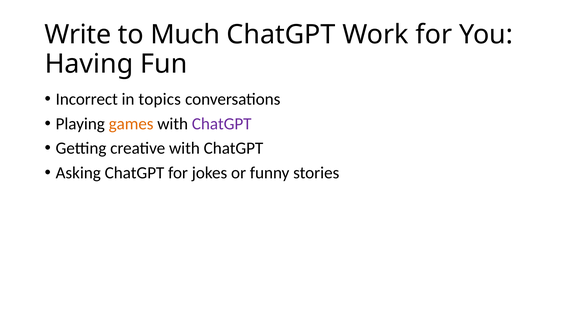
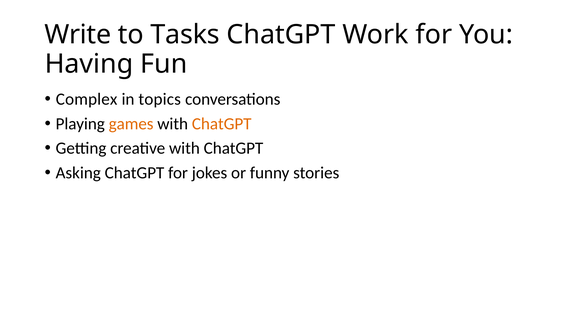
Much: Much -> Tasks
Incorrect: Incorrect -> Complex
ChatGPT at (222, 124) colour: purple -> orange
